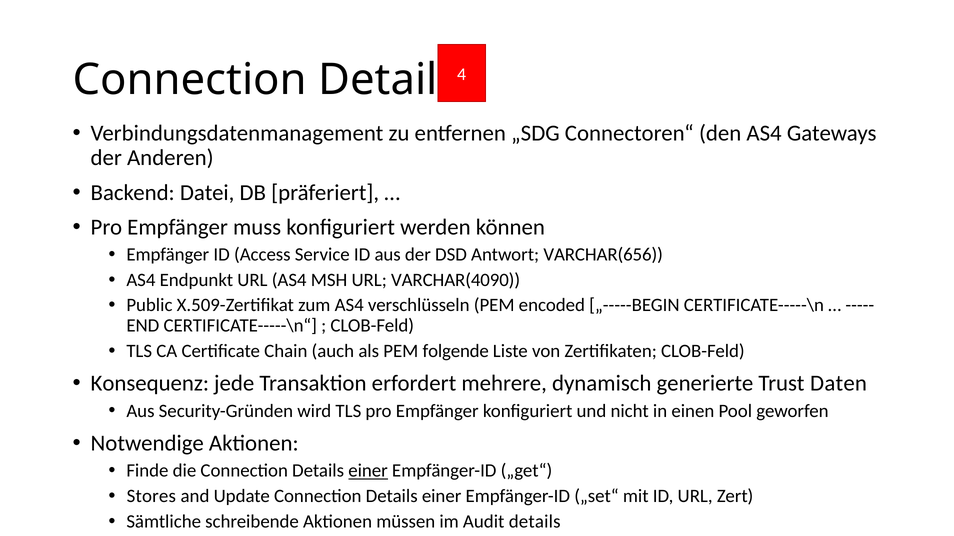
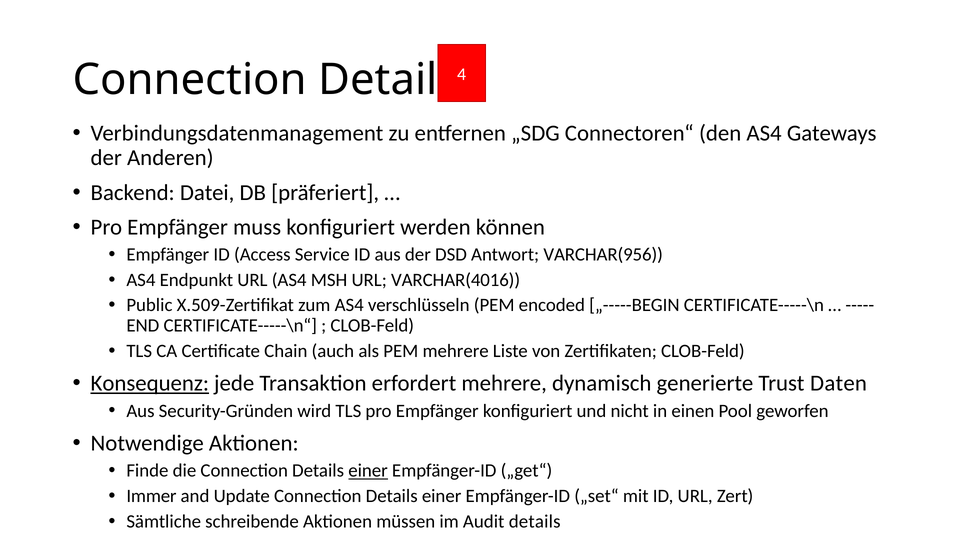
VARCHAR(656: VARCHAR(656 -> VARCHAR(956
VARCHAR(4090: VARCHAR(4090 -> VARCHAR(4016
PEM folgende: folgende -> mehrere
Konsequenz underline: none -> present
Stores: Stores -> Immer
